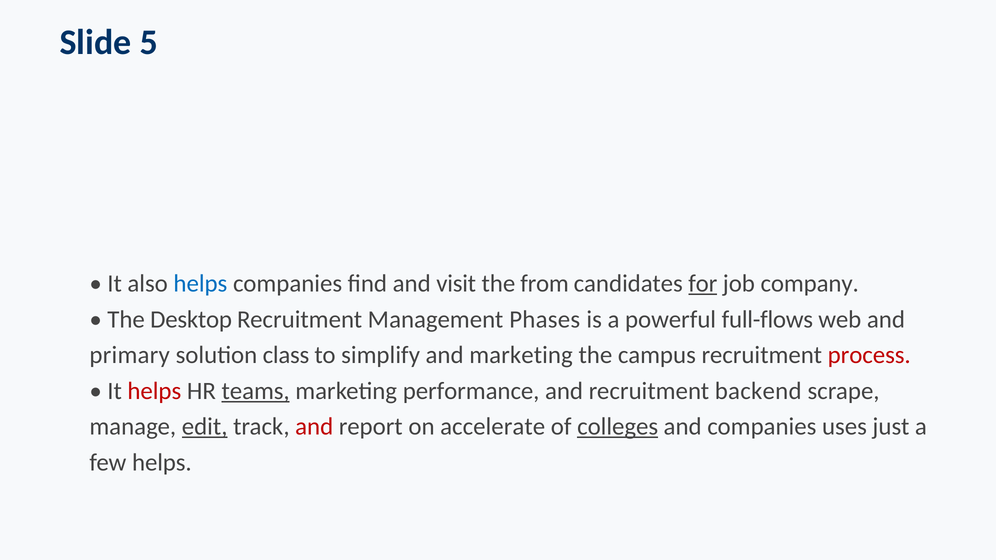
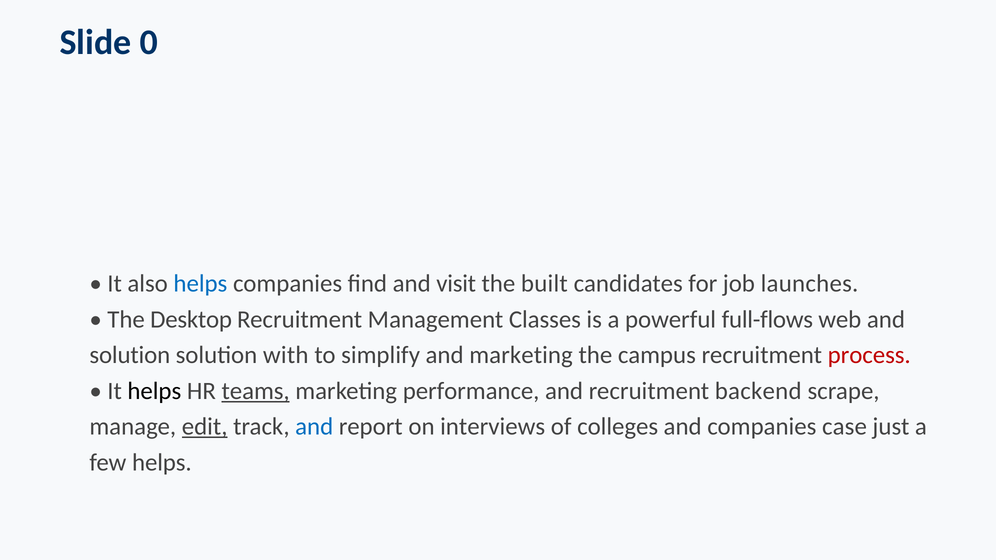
5: 5 -> 0
from: from -> built
for underline: present -> none
company: company -> launches
Phases: Phases -> Classes
primary at (130, 355): primary -> solution
class: class -> with
helps at (154, 391) colour: red -> black
and at (314, 427) colour: red -> blue
accelerate: accelerate -> interviews
colleges underline: present -> none
uses: uses -> case
